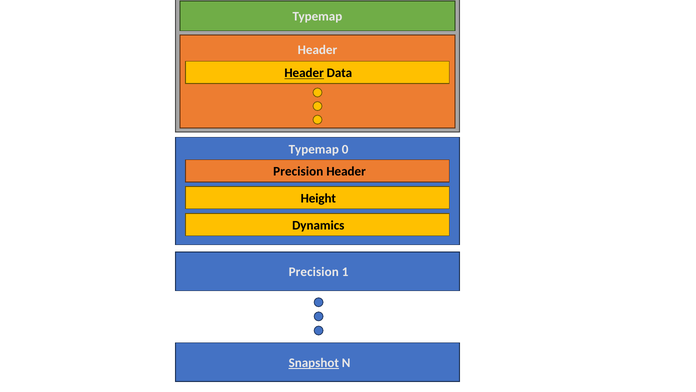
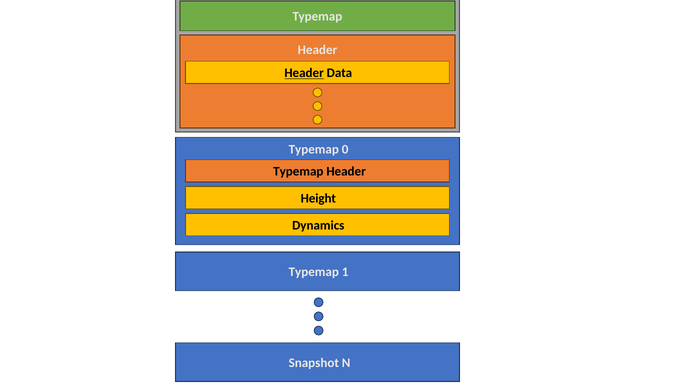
Precision at (298, 171): Precision -> Typemap
Precision at (314, 272): Precision -> Typemap
Snapshot underline: present -> none
